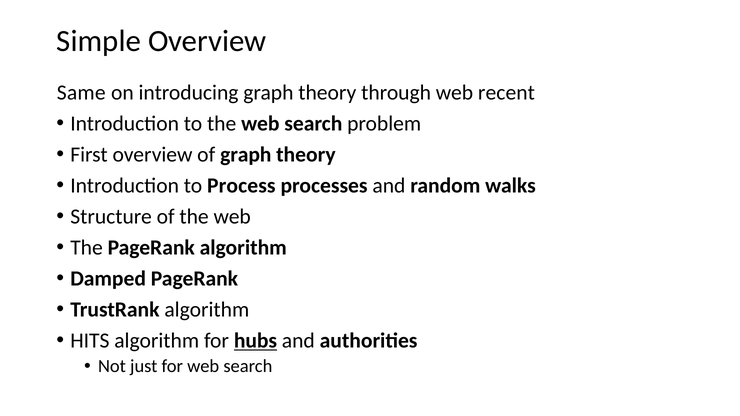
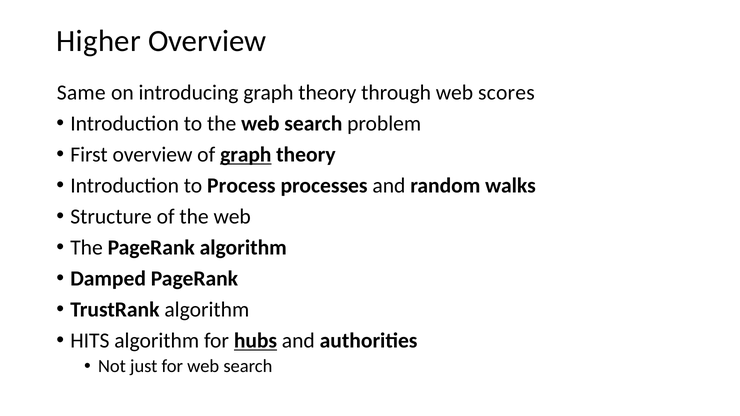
Simple: Simple -> Higher
recent: recent -> scores
graph at (246, 155) underline: none -> present
